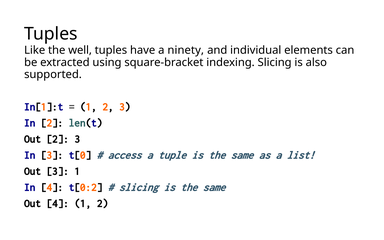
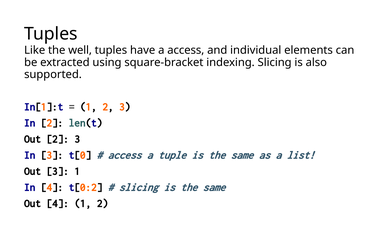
a ninety: ninety -> access
